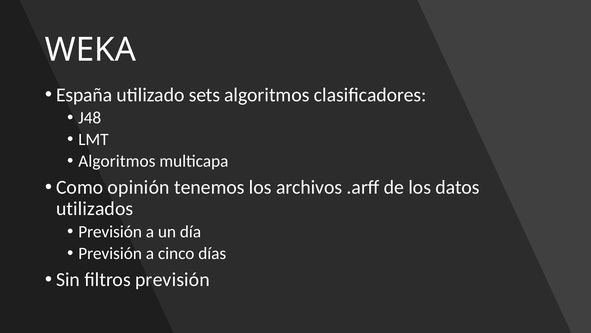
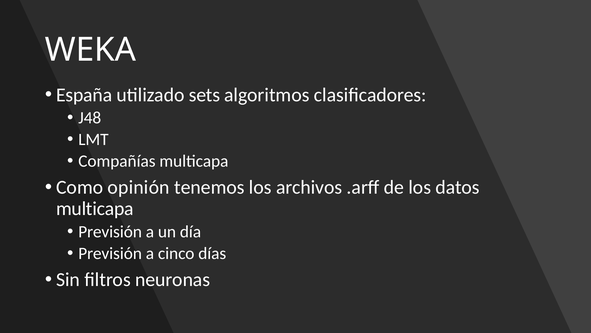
Algoritmos at (117, 161): Algoritmos -> Compañías
utilizados at (95, 208): utilizados -> multicapa
filtros previsión: previsión -> neuronas
